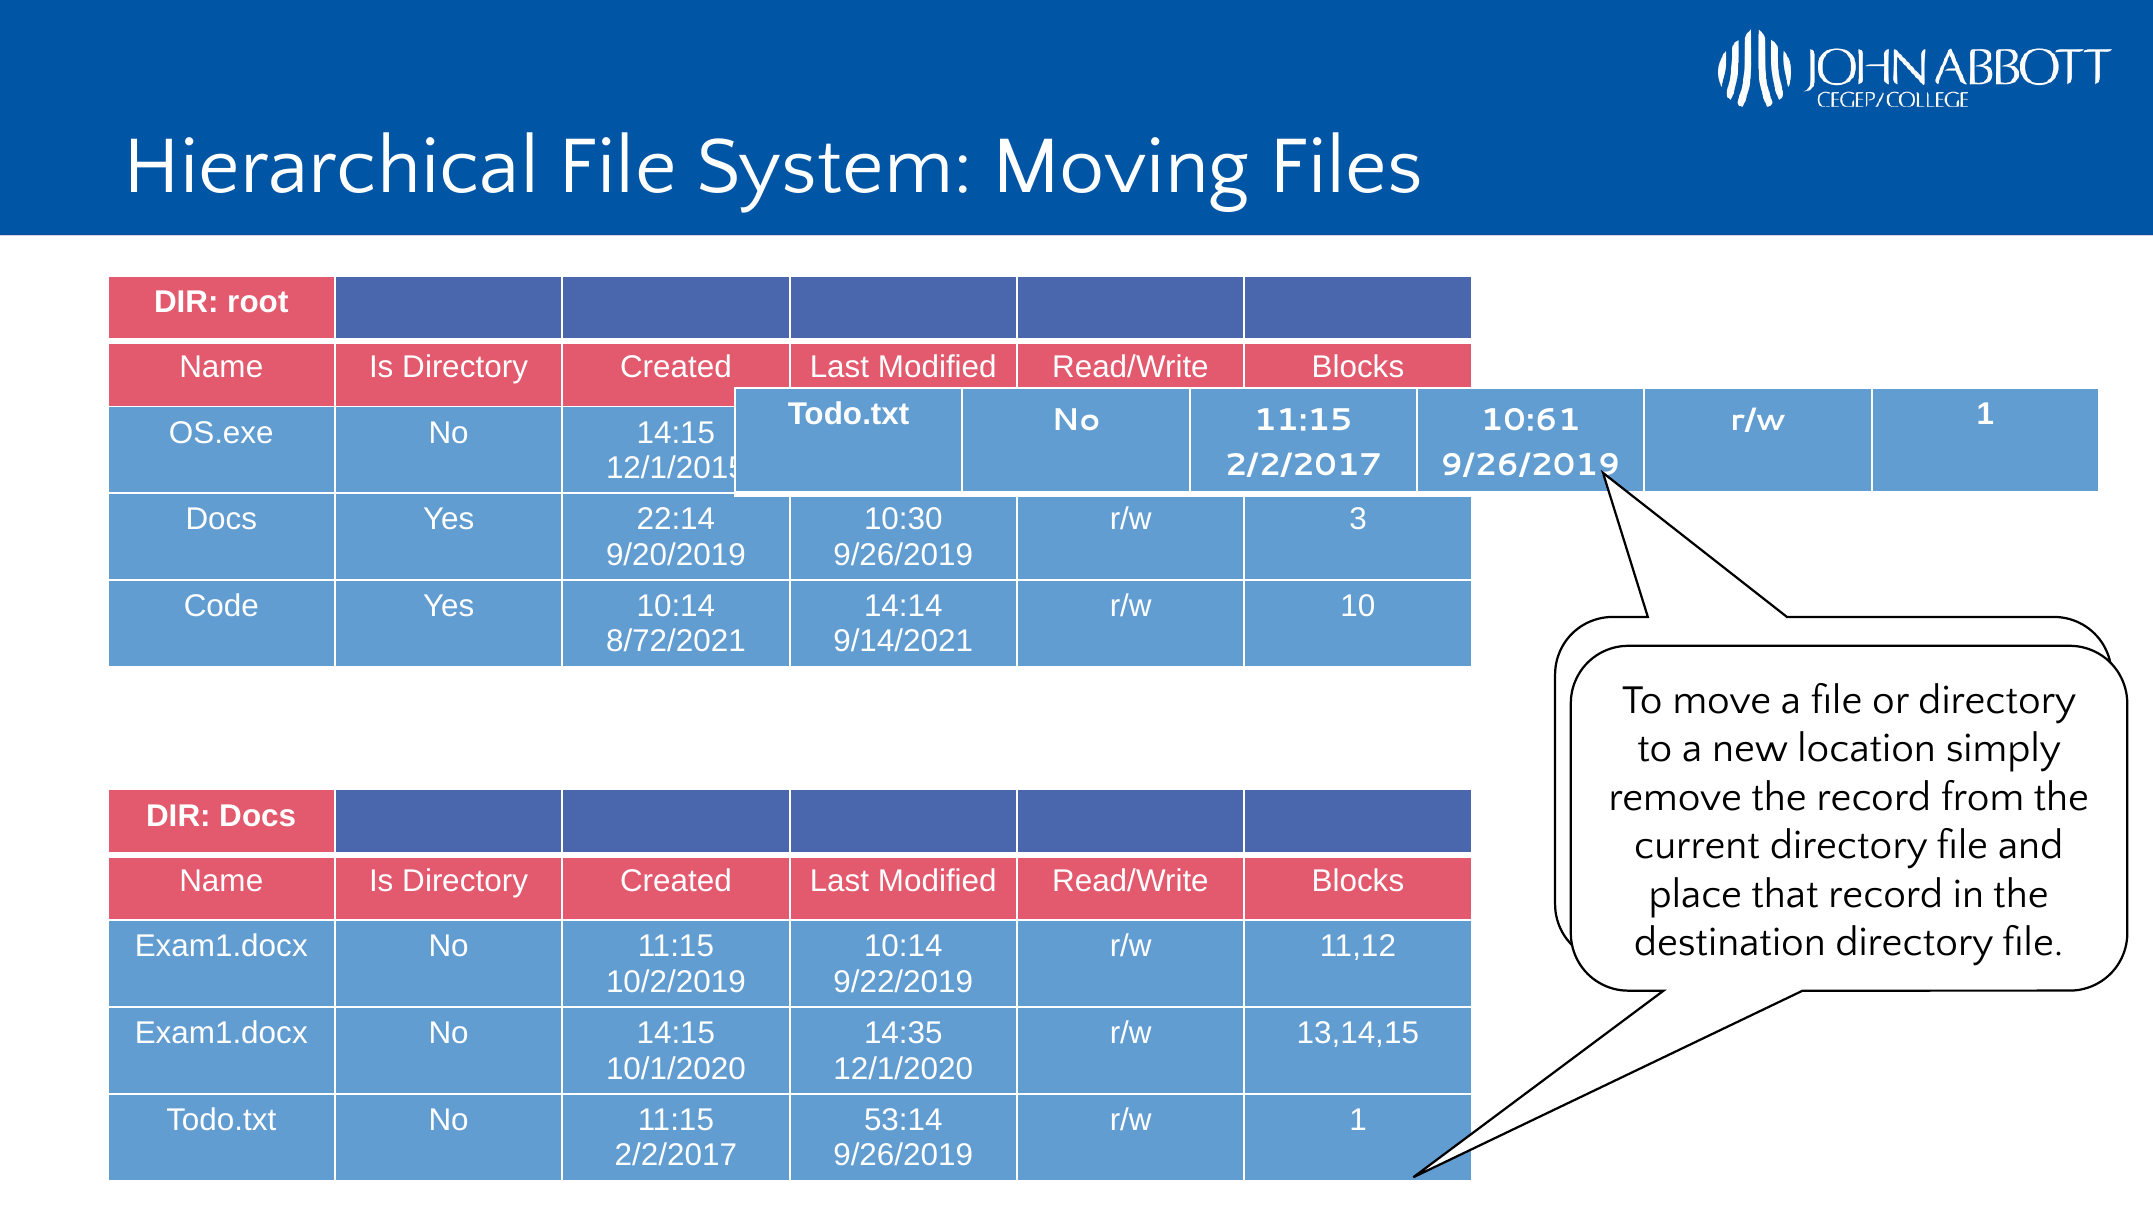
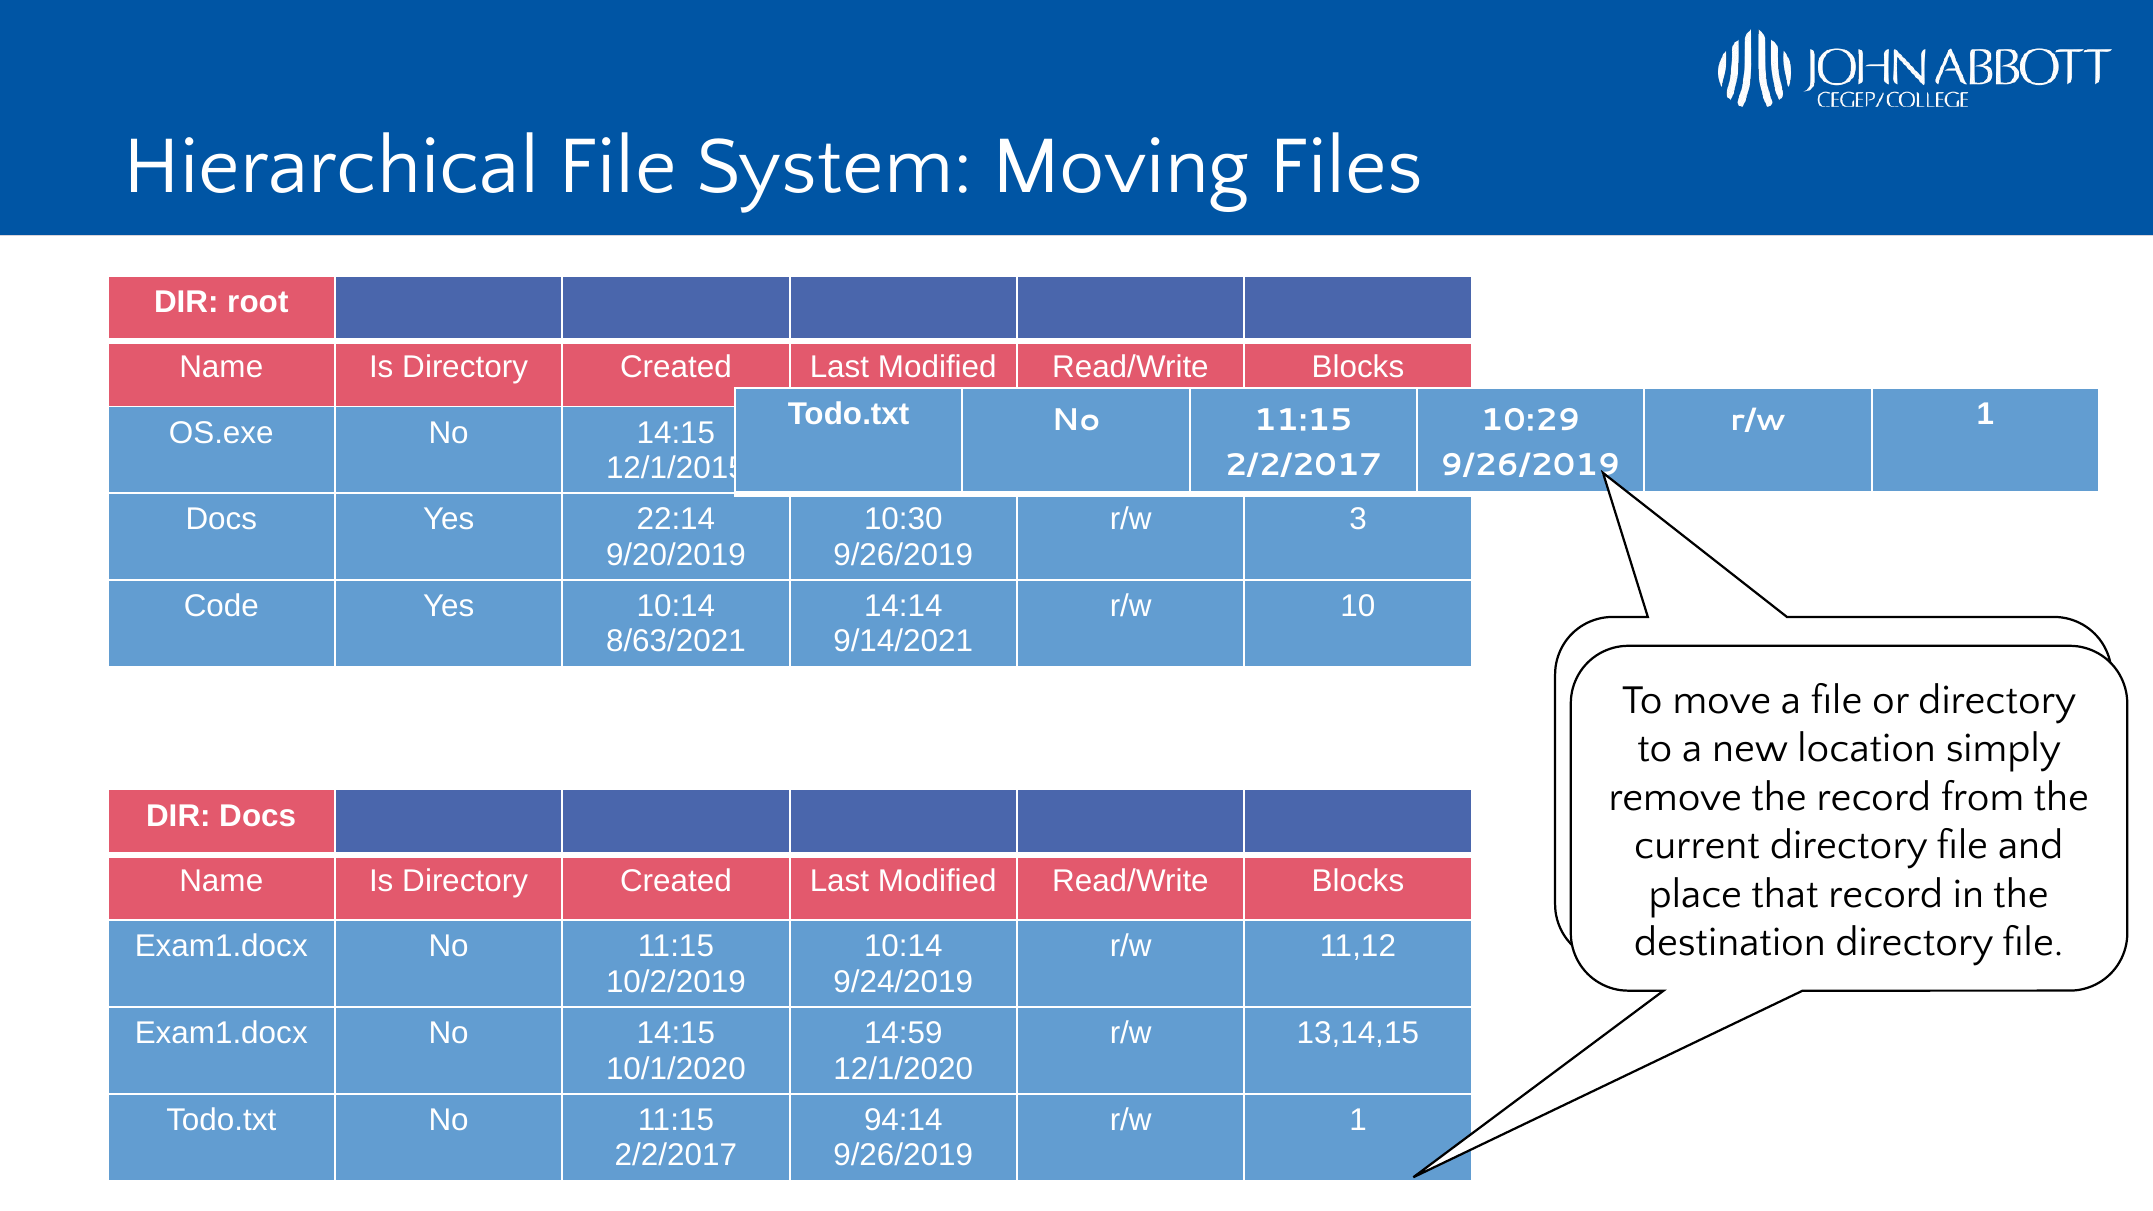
10:61: 10:61 -> 10:29
8/72/2021: 8/72/2021 -> 8/63/2021
9/22/2019: 9/22/2019 -> 9/24/2019
14:35: 14:35 -> 14:59
53:14: 53:14 -> 94:14
